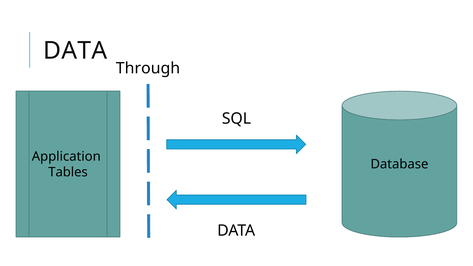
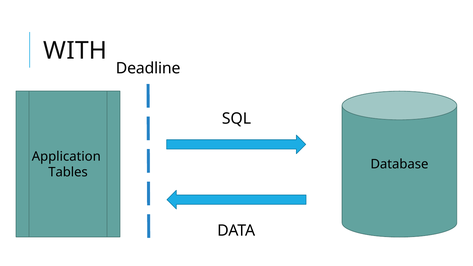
DATA at (75, 51): DATA -> WITH
Through: Through -> Deadline
